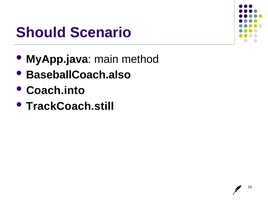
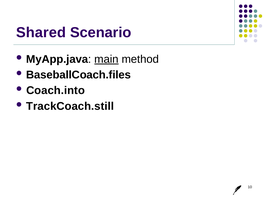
Should: Should -> Shared
main underline: none -> present
BaseballCoach.also: BaseballCoach.also -> BaseballCoach.files
